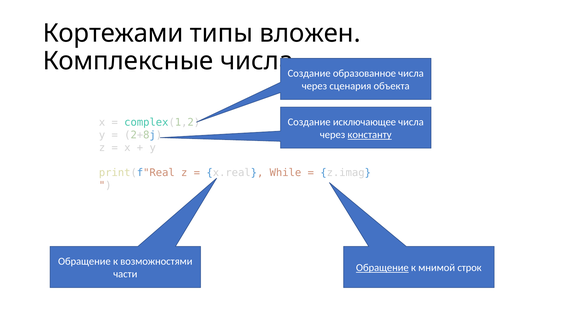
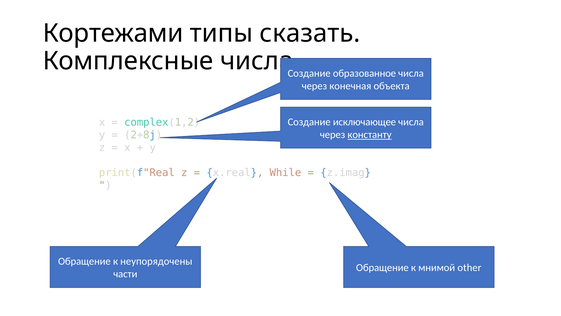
вложен: вложен -> сказать
сценария: сценария -> конечная
возможностями: возможностями -> неупорядочены
Обращение at (382, 267) underline: present -> none
строк: строк -> other
